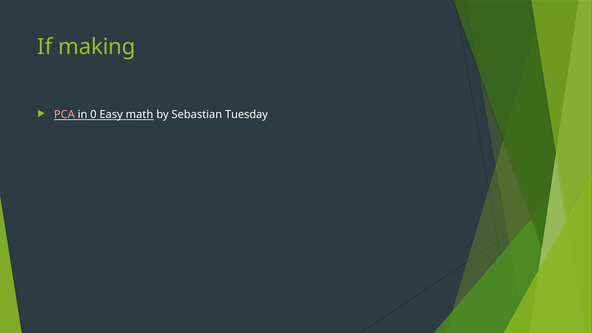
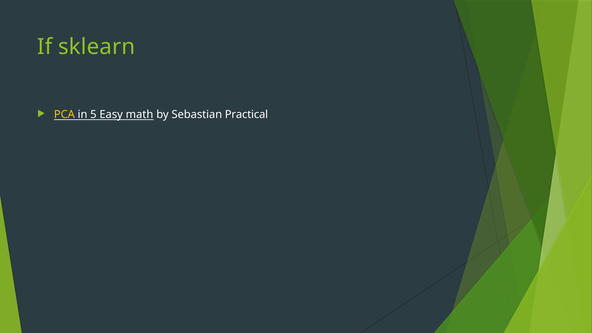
making: making -> sklearn
PCA colour: pink -> yellow
0: 0 -> 5
Tuesday: Tuesday -> Practical
